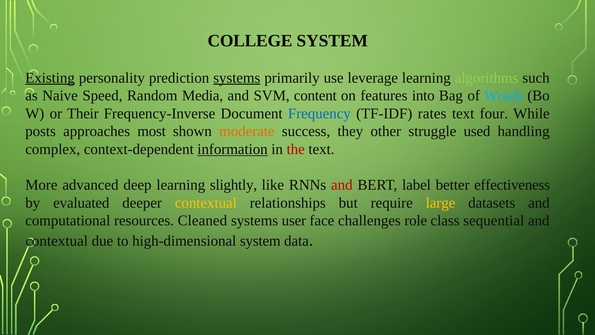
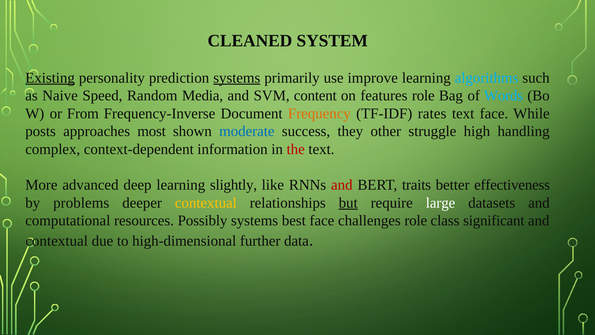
COLLEGE: COLLEGE -> CLEANED
leverage: leverage -> improve
algorithms colour: light green -> light blue
features into: into -> role
Their: Their -> From
Frequency colour: blue -> orange
text four: four -> face
moderate colour: orange -> blue
used: used -> high
information underline: present -> none
label: label -> traits
evaluated: evaluated -> problems
but underline: none -> present
large colour: yellow -> white
Cleaned: Cleaned -> Possibly
user: user -> best
sequential: sequential -> significant
high-dimensional system: system -> further
